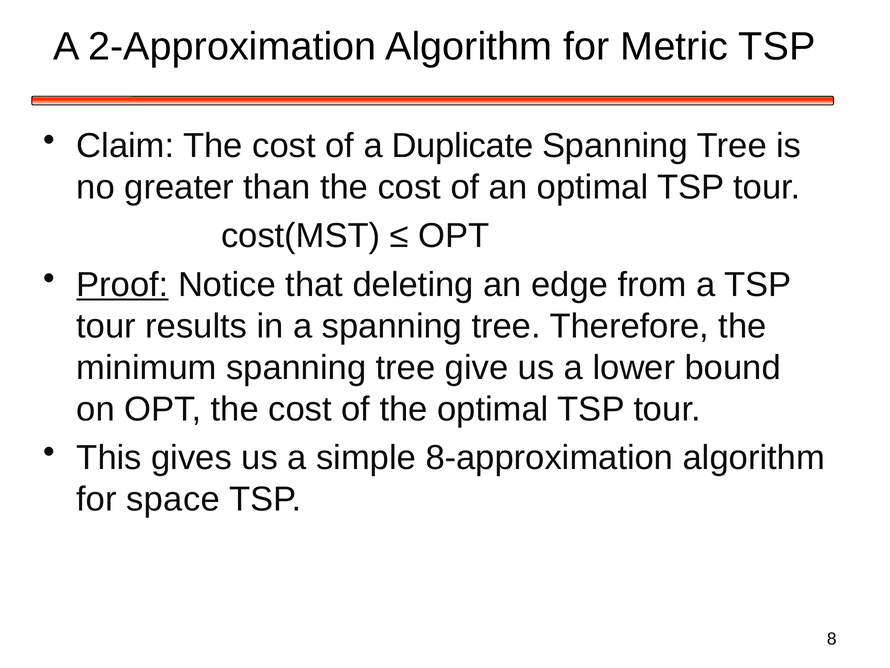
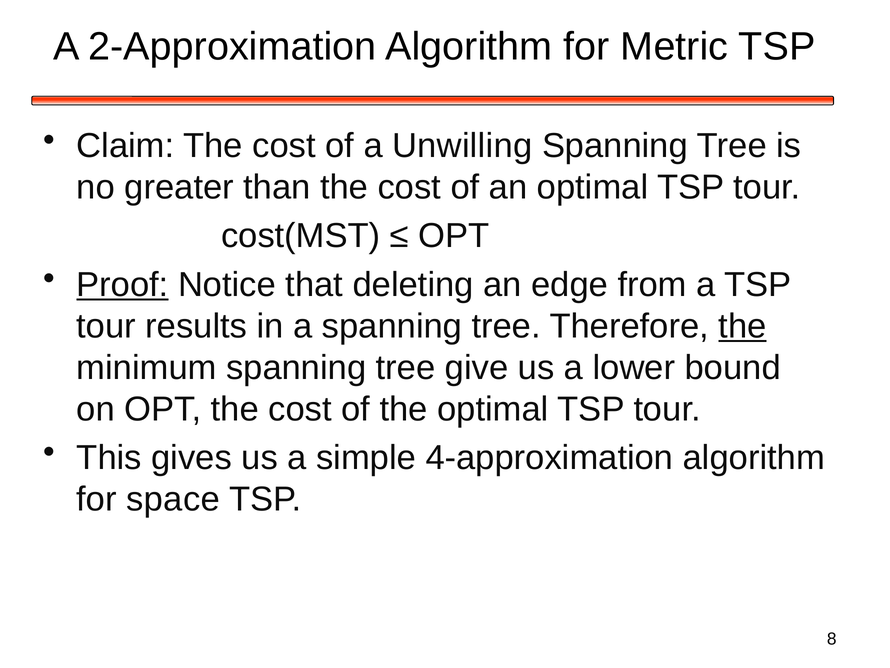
Duplicate: Duplicate -> Unwilling
the at (743, 326) underline: none -> present
8-approximation: 8-approximation -> 4-approximation
